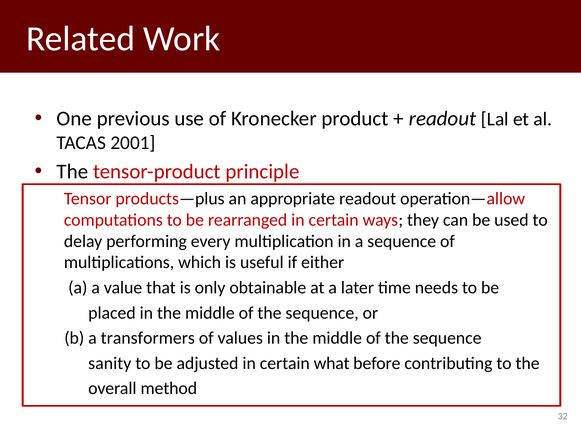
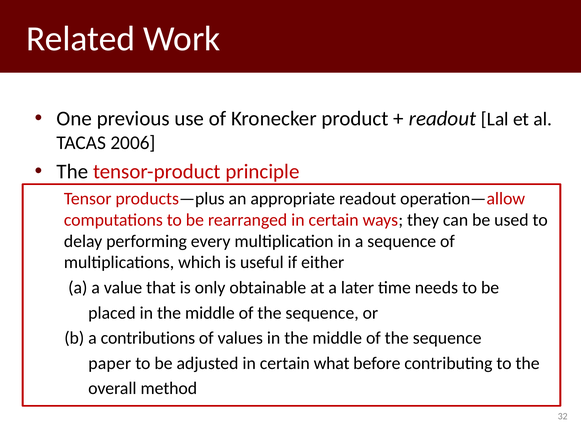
2001: 2001 -> 2006
transformers: transformers -> contributions
sanity: sanity -> paper
